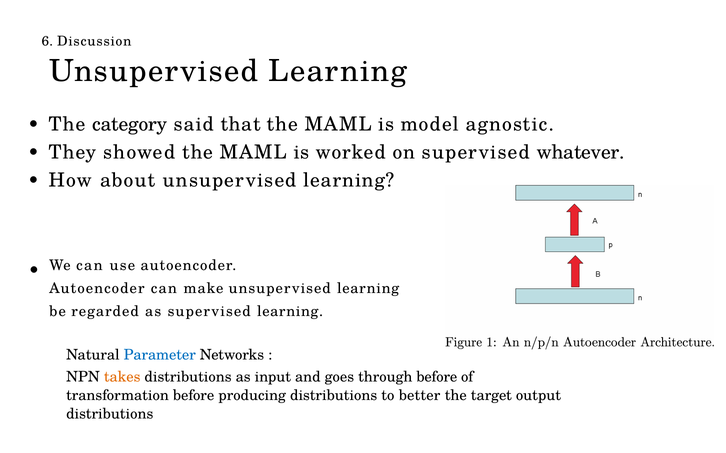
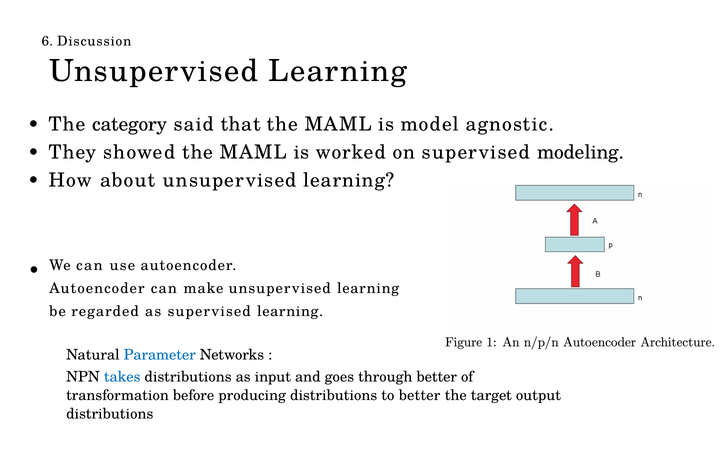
whatever: whatever -> modeling
takes colour: orange -> blue
through before: before -> better
